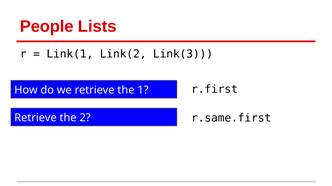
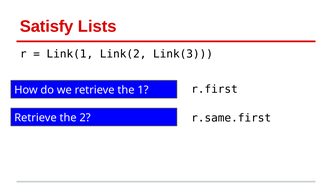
People: People -> Satisfy
